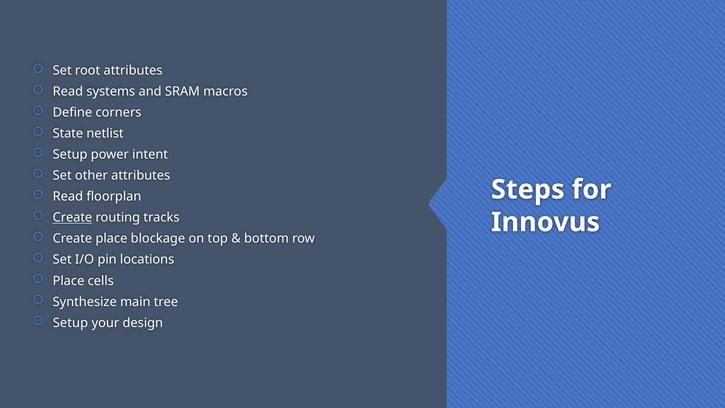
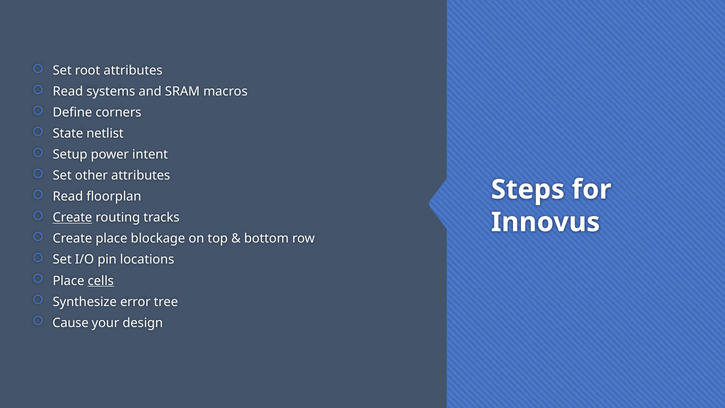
cells underline: none -> present
main: main -> error
Setup at (70, 323): Setup -> Cause
